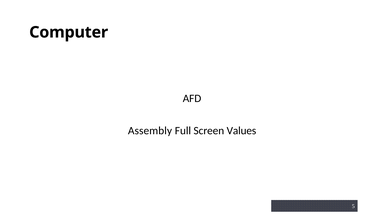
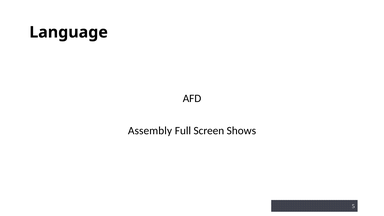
Computer: Computer -> Language
Values: Values -> Shows
